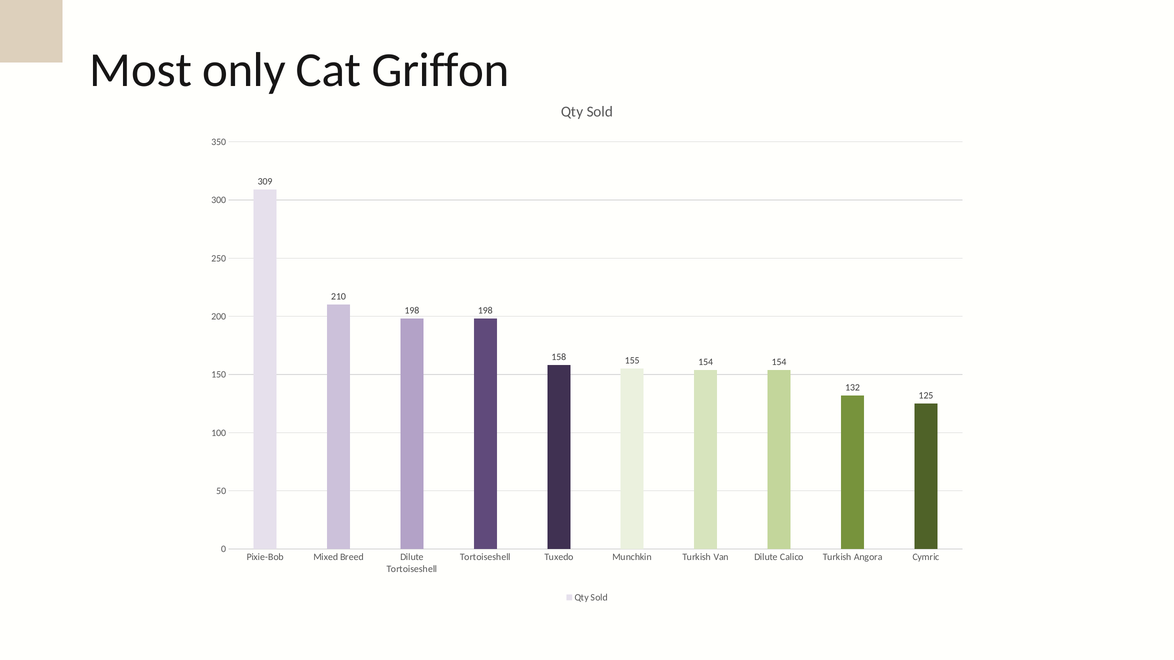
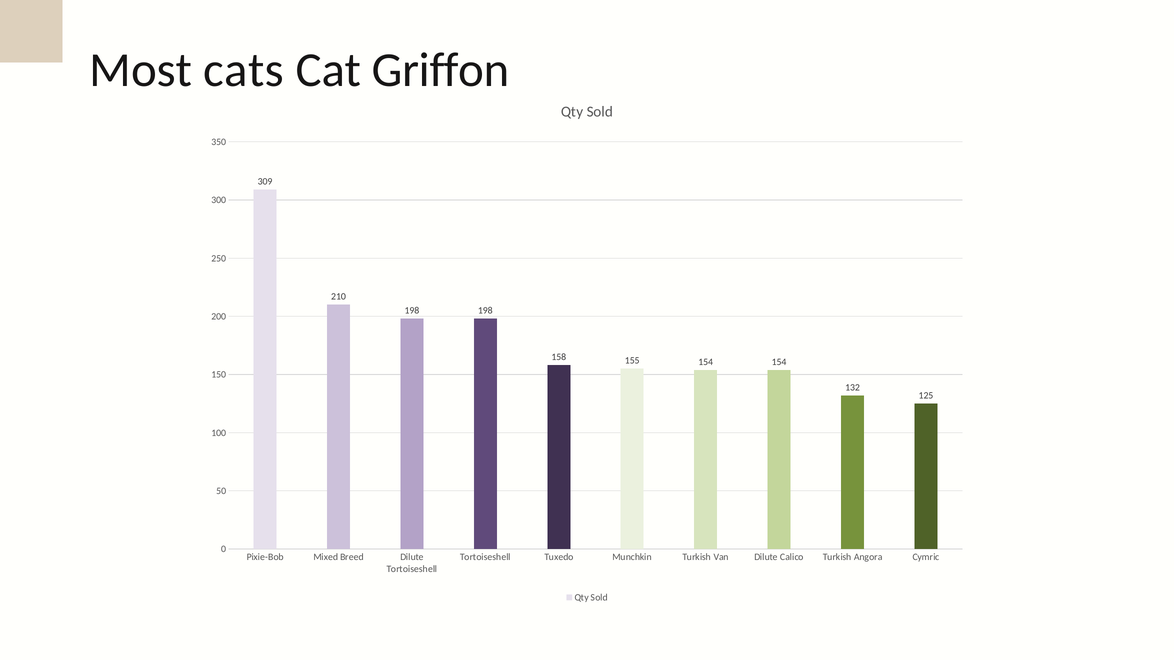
only: only -> cats
